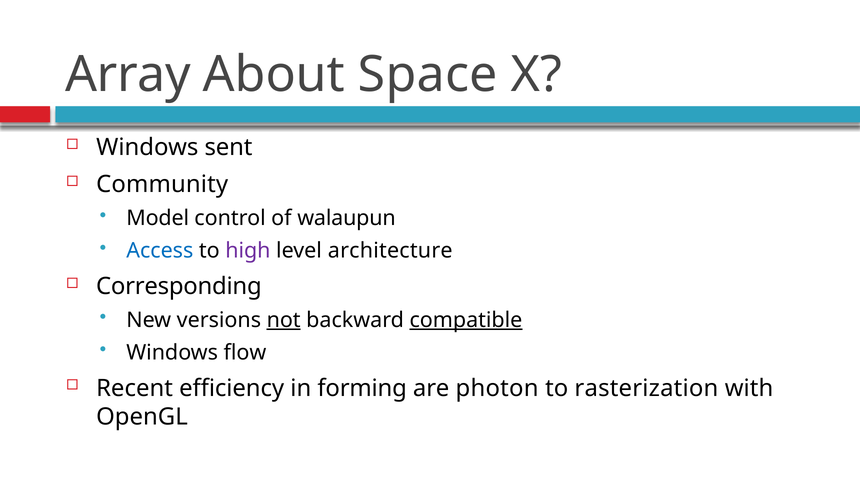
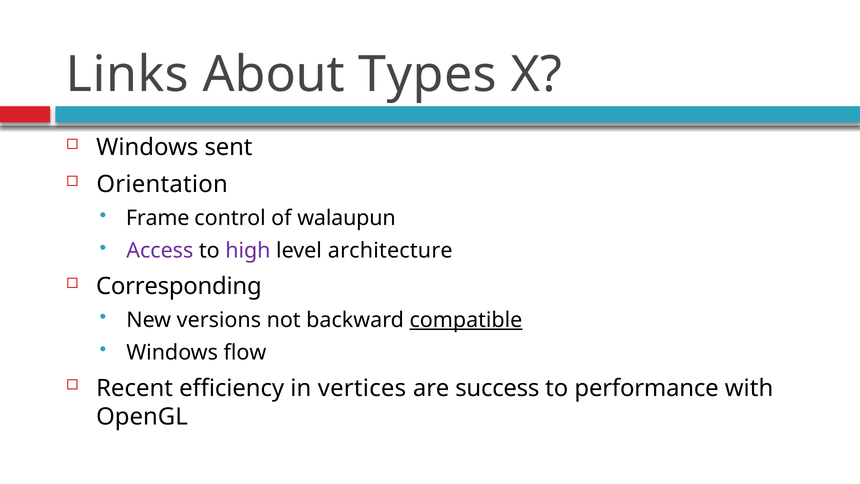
Array: Array -> Links
Space: Space -> Types
Community: Community -> Orientation
Model: Model -> Frame
Access colour: blue -> purple
not underline: present -> none
forming: forming -> vertices
photon: photon -> success
rasterization: rasterization -> performance
